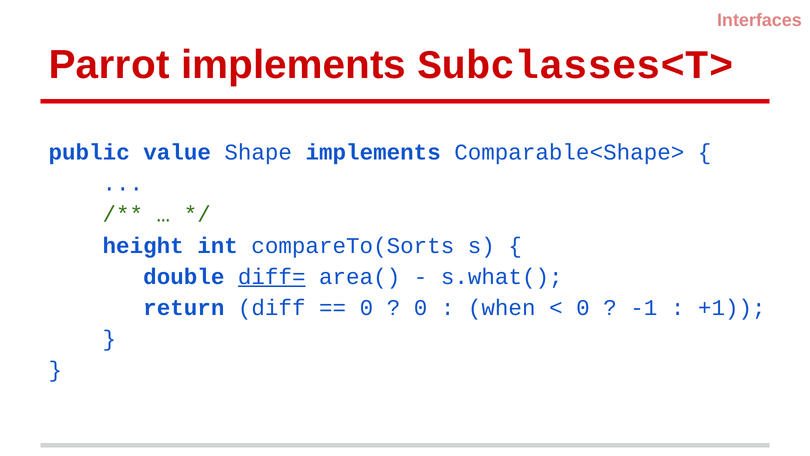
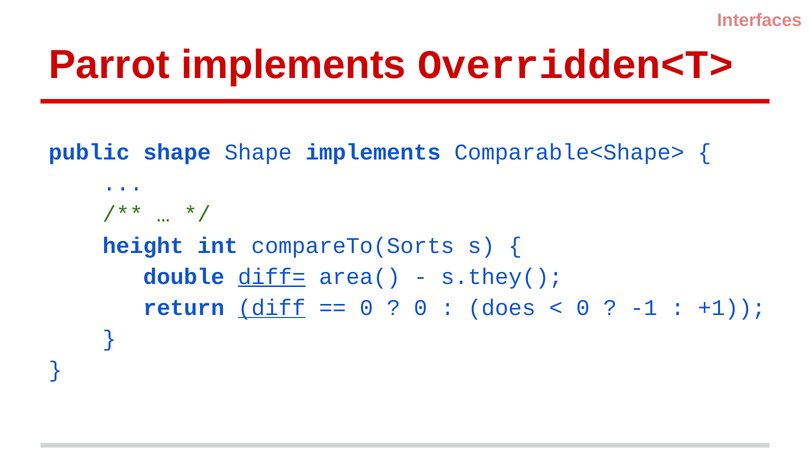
Subclasses<T>: Subclasses<T> -> Overridden<T>
public value: value -> shape
s.what(: s.what( -> s.they(
diff underline: none -> present
when: when -> does
